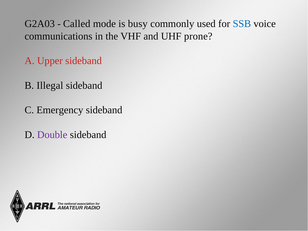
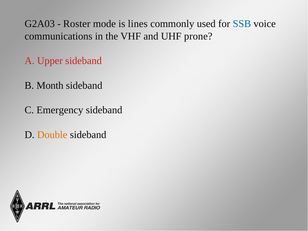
Called: Called -> Roster
busy: busy -> lines
Illegal: Illegal -> Month
Double colour: purple -> orange
